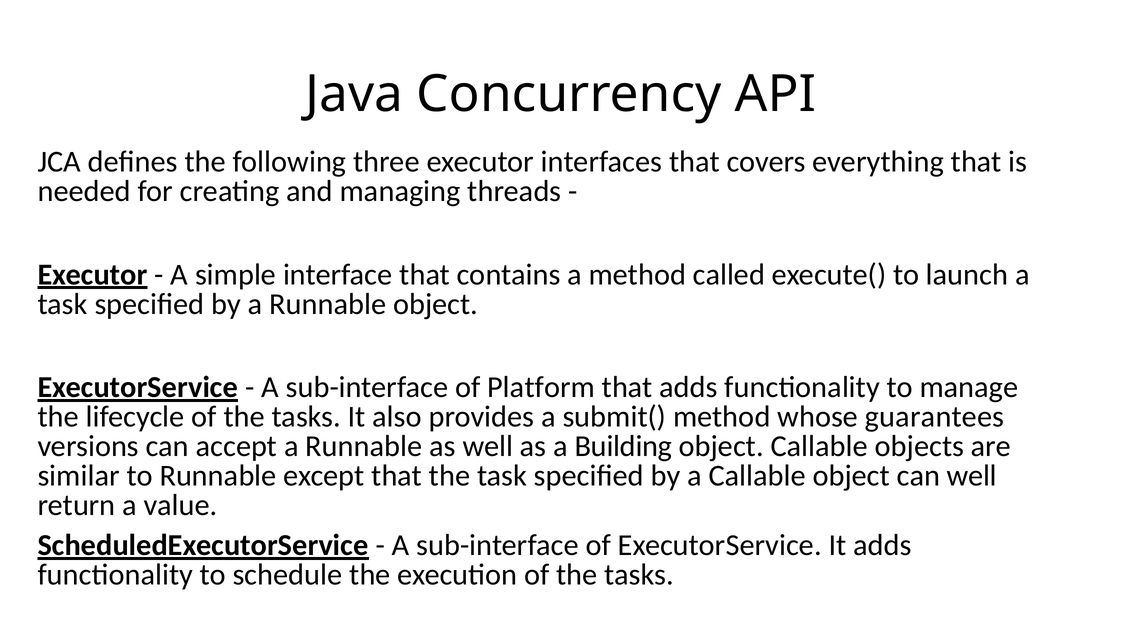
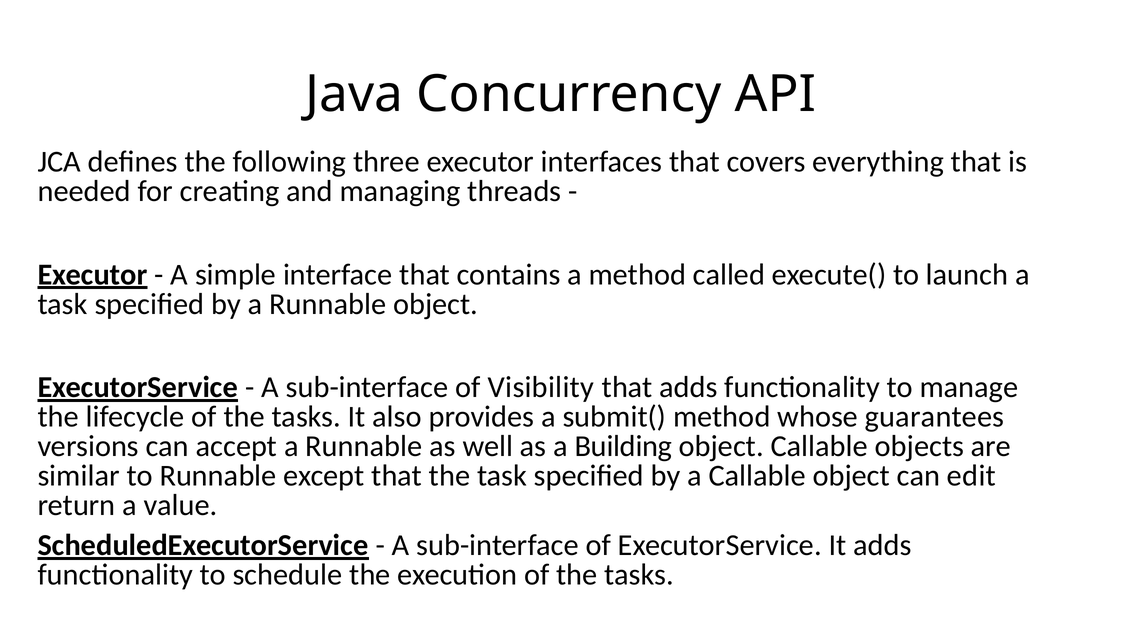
Platform: Platform -> Visibility
can well: well -> edit
